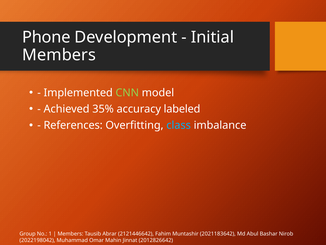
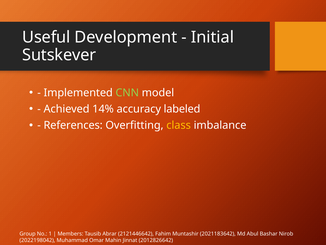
Phone: Phone -> Useful
Members at (59, 55): Members -> Sutskever
35%: 35% -> 14%
class colour: light blue -> yellow
